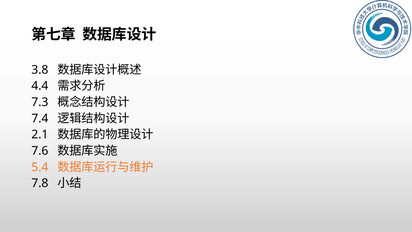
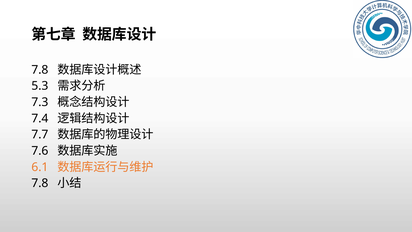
3.8 at (40, 70): 3.8 -> 7.8
4.4: 4.4 -> 5.3
2.1: 2.1 -> 7.7
5.4: 5.4 -> 6.1
